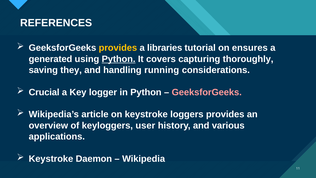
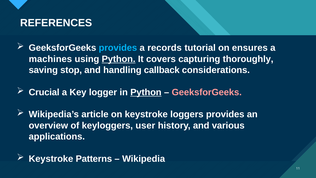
provides at (118, 48) colour: yellow -> light blue
libraries: libraries -> records
generated: generated -> machines
they: they -> stop
running: running -> callback
Python at (146, 92) underline: none -> present
Daemon: Daemon -> Patterns
